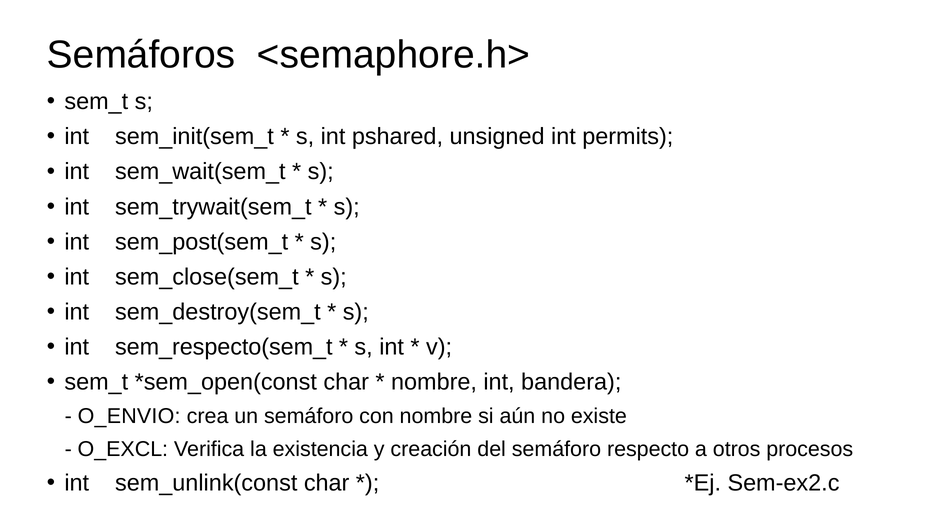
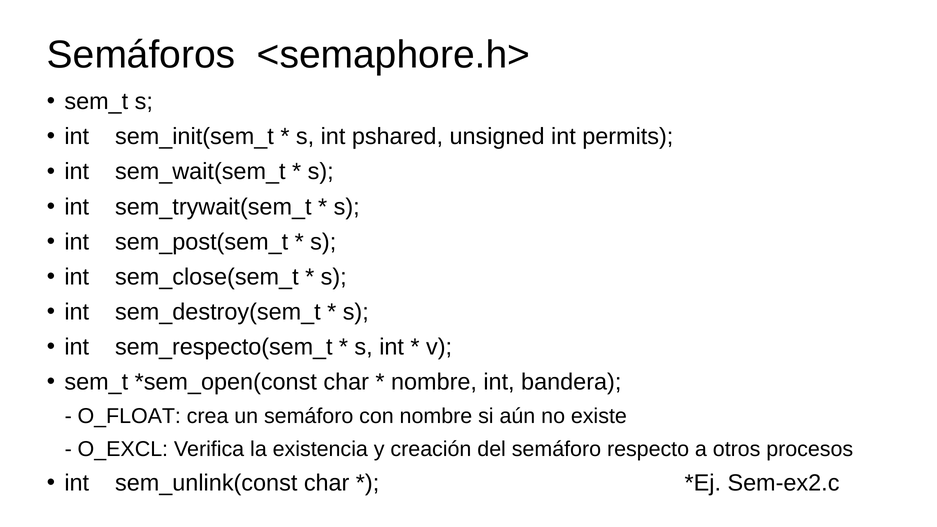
O_ENVIO: O_ENVIO -> O_FLOAT
